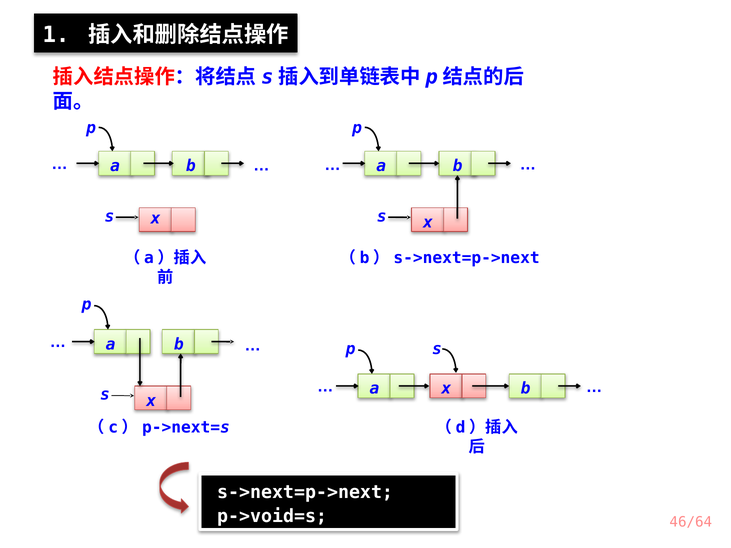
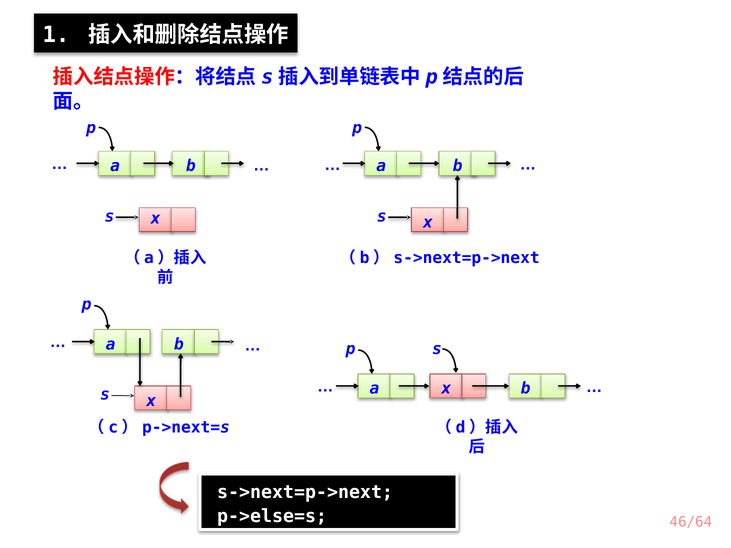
p->void=s: p->void=s -> p->else=s
